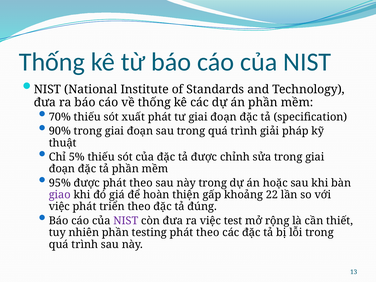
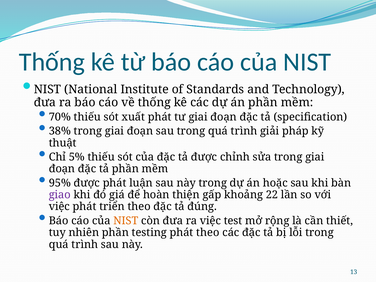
90%: 90% -> 38%
được phát theo: theo -> luận
NIST at (126, 221) colour: purple -> orange
